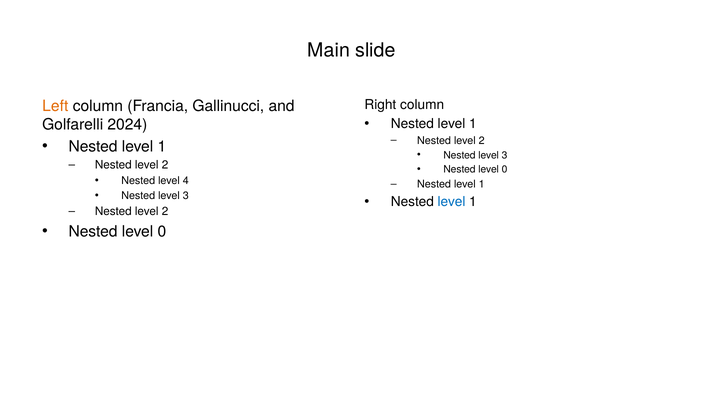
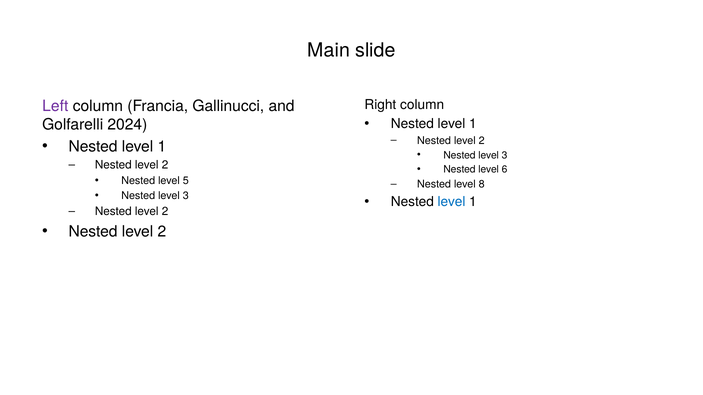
Left colour: orange -> purple
0 at (505, 170): 0 -> 6
4: 4 -> 5
1 at (482, 184): 1 -> 8
0 at (162, 232): 0 -> 2
